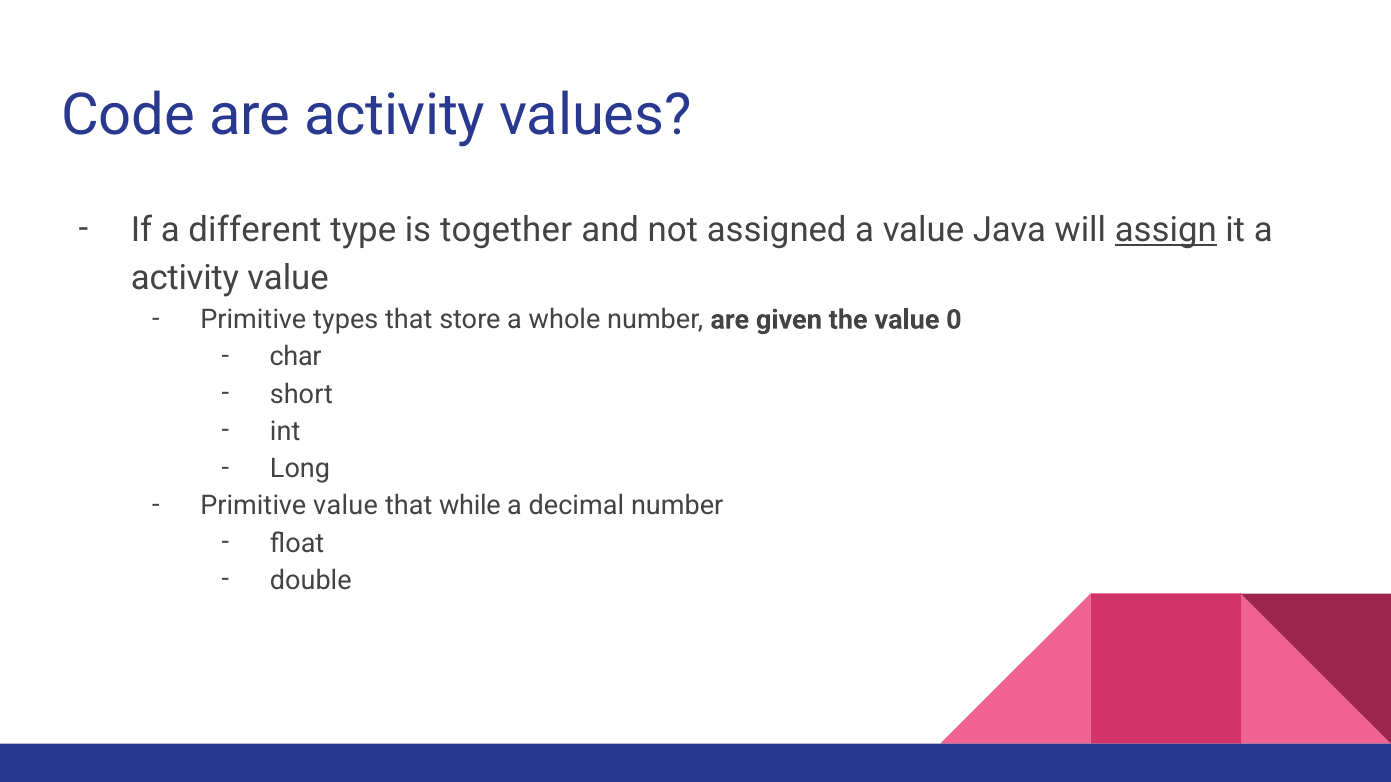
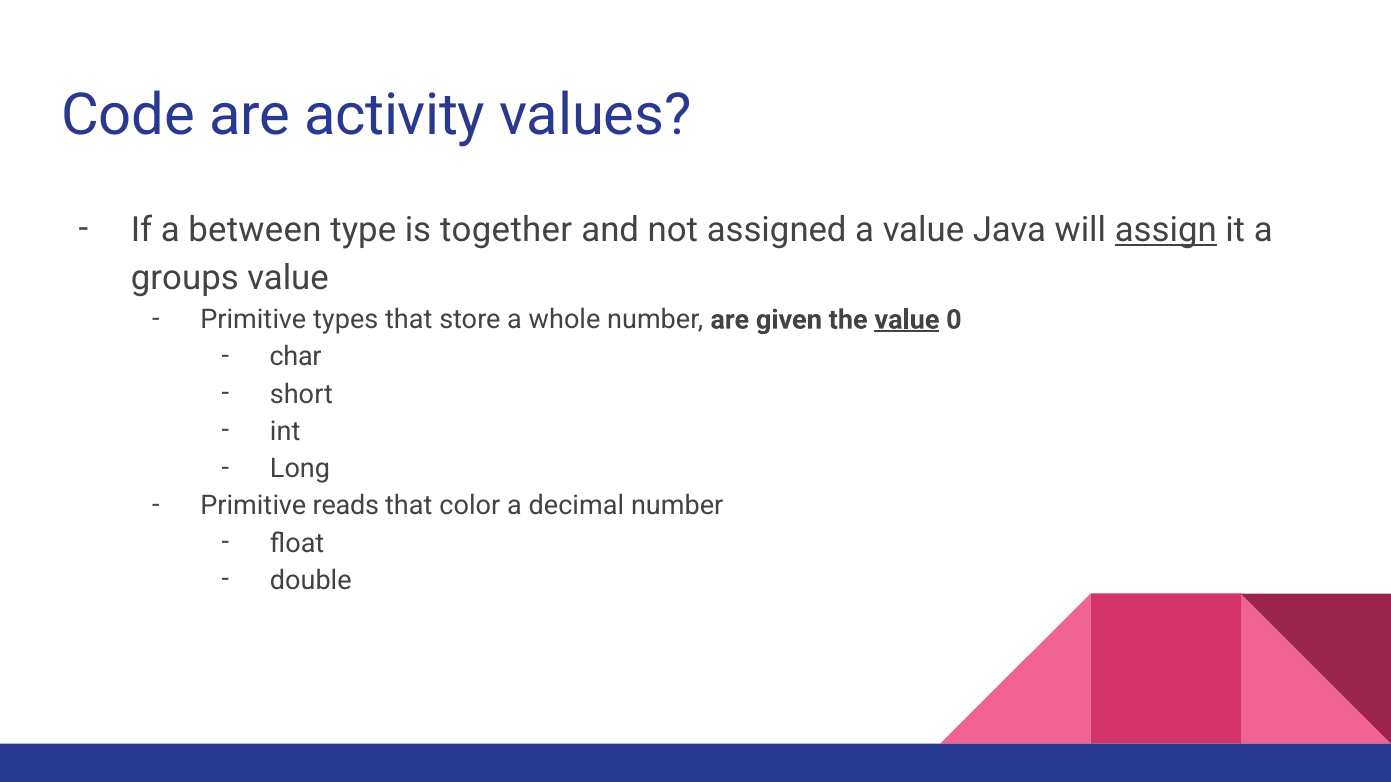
different: different -> between
activity at (185, 278): activity -> groups
value at (907, 320) underline: none -> present
Primitive value: value -> reads
while: while -> color
